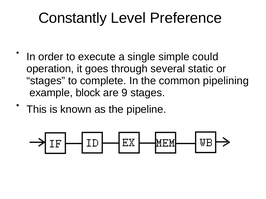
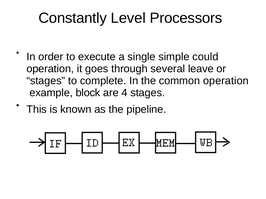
Preference: Preference -> Processors
static: static -> leave
common pipelining: pipelining -> operation
9: 9 -> 4
